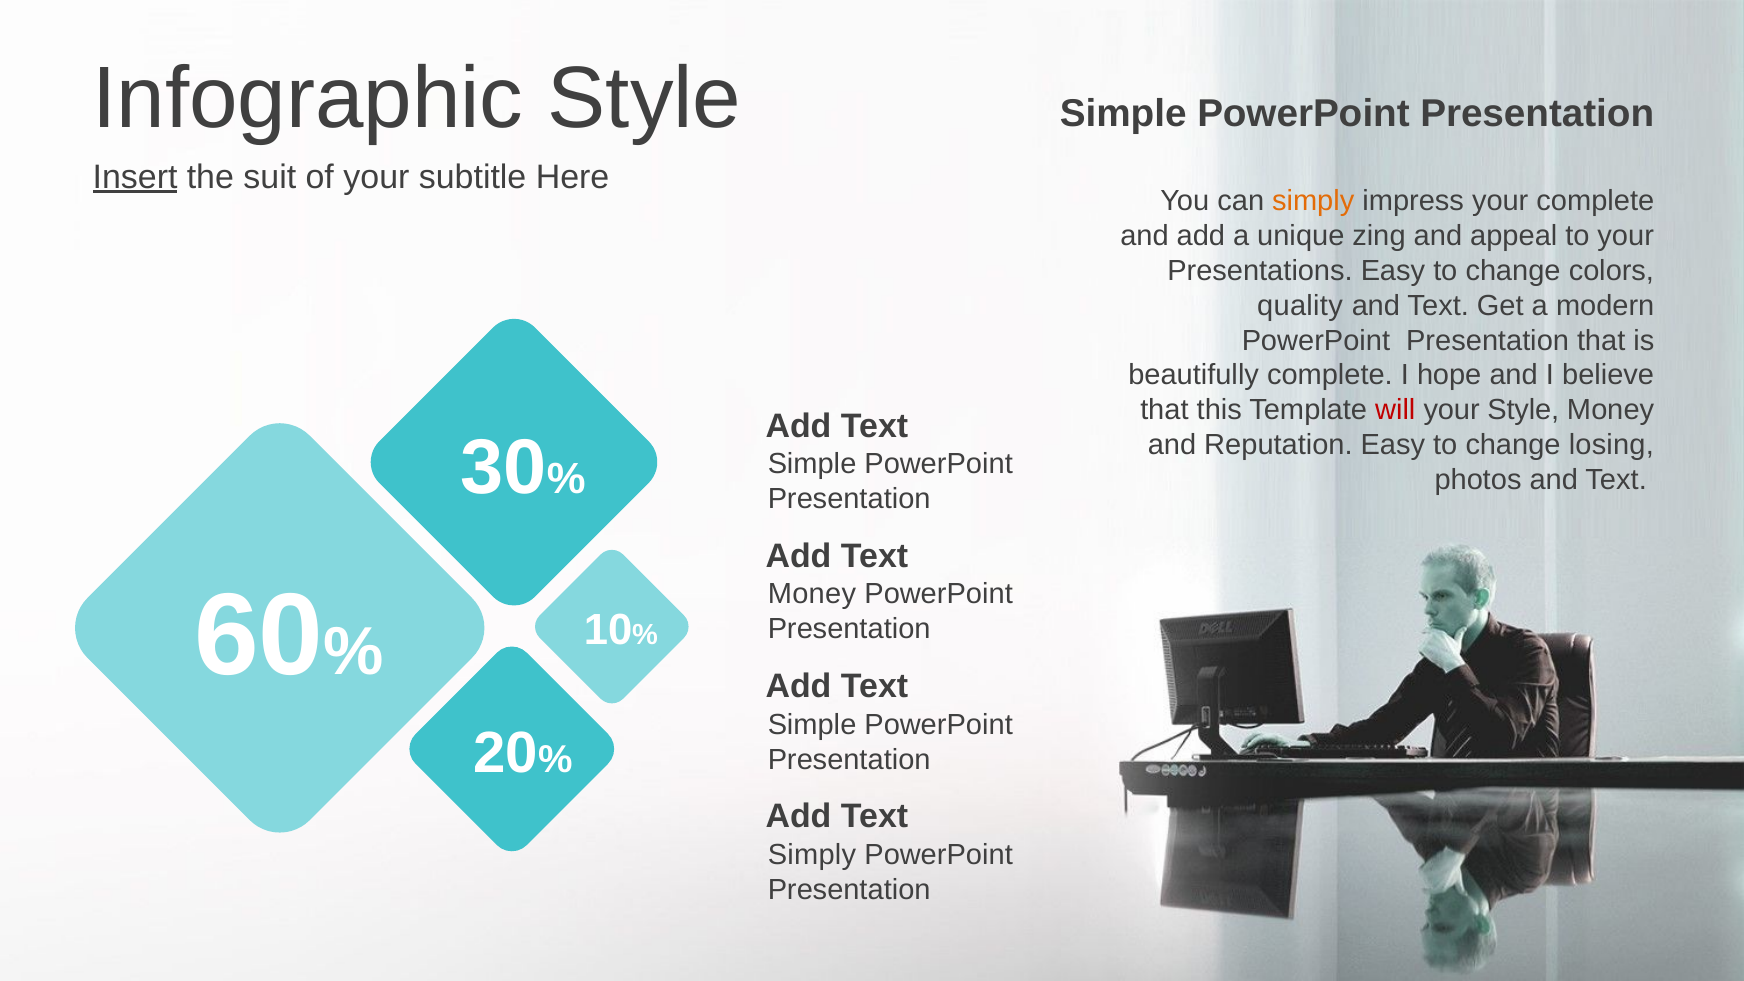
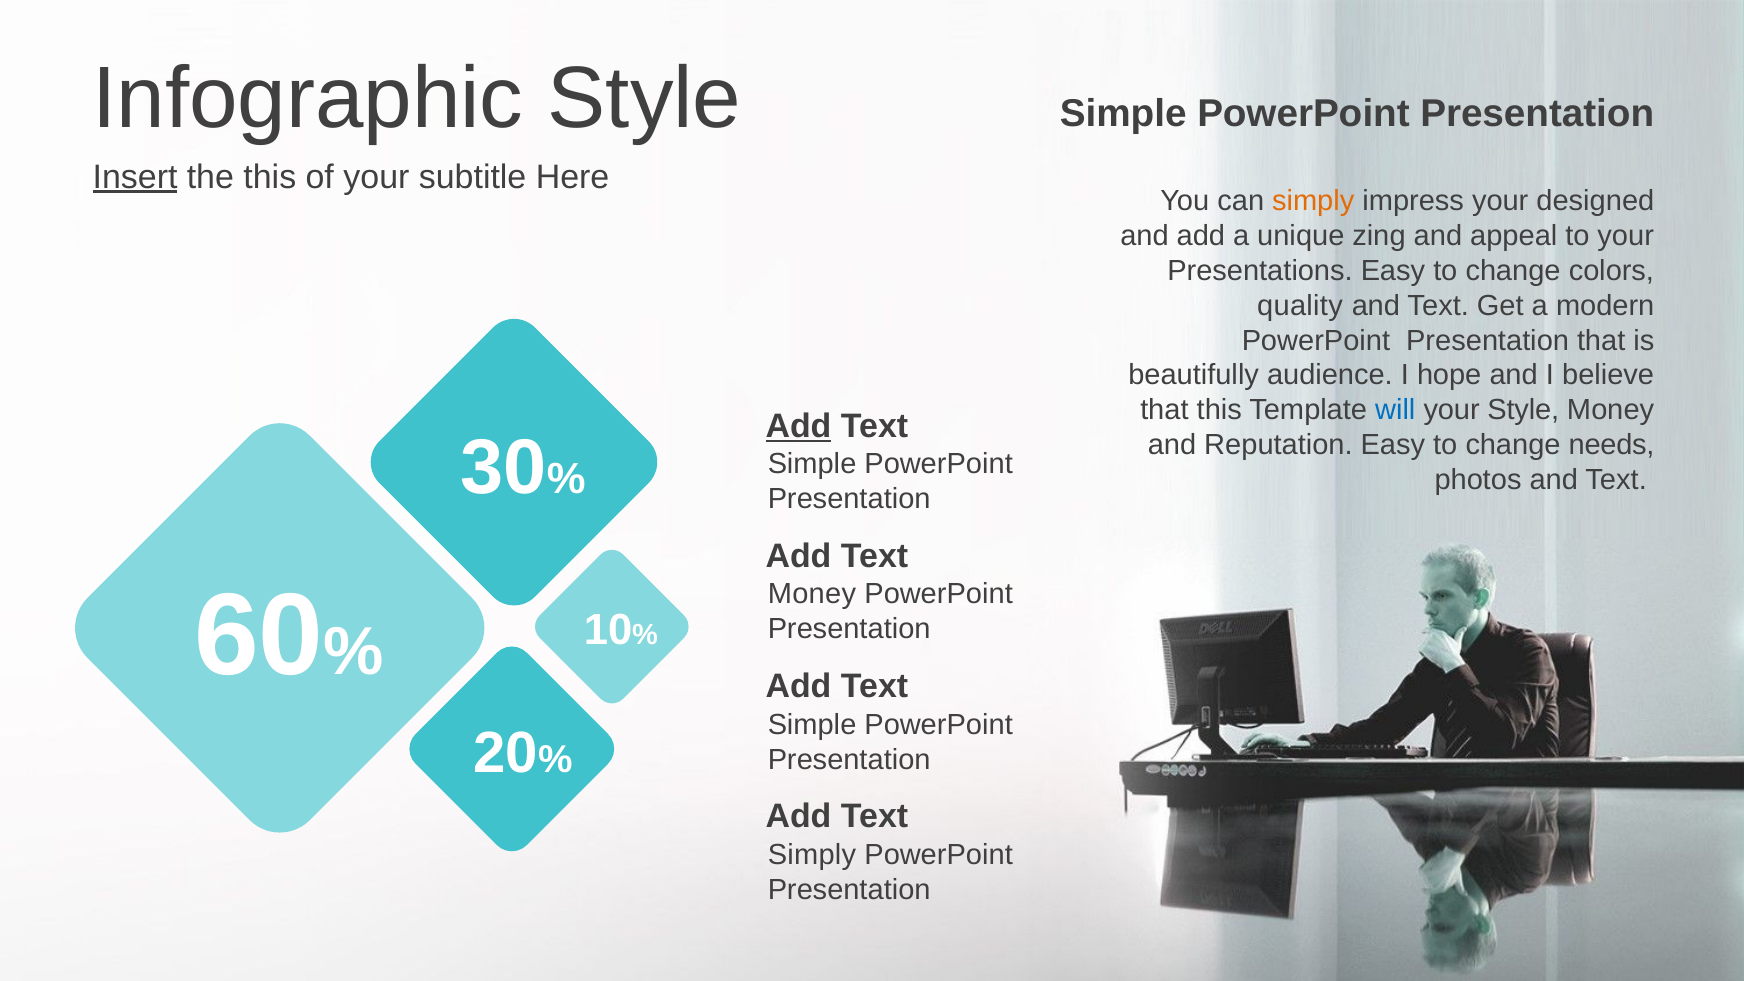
the suit: suit -> this
your complete: complete -> designed
beautifully complete: complete -> audience
will colour: red -> blue
Add at (798, 426) underline: none -> present
losing: losing -> needs
